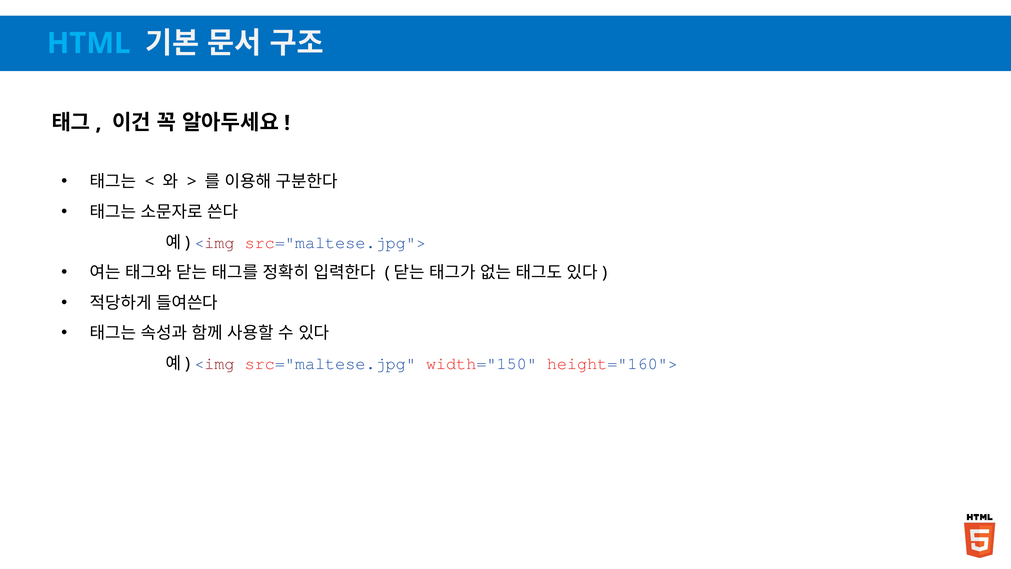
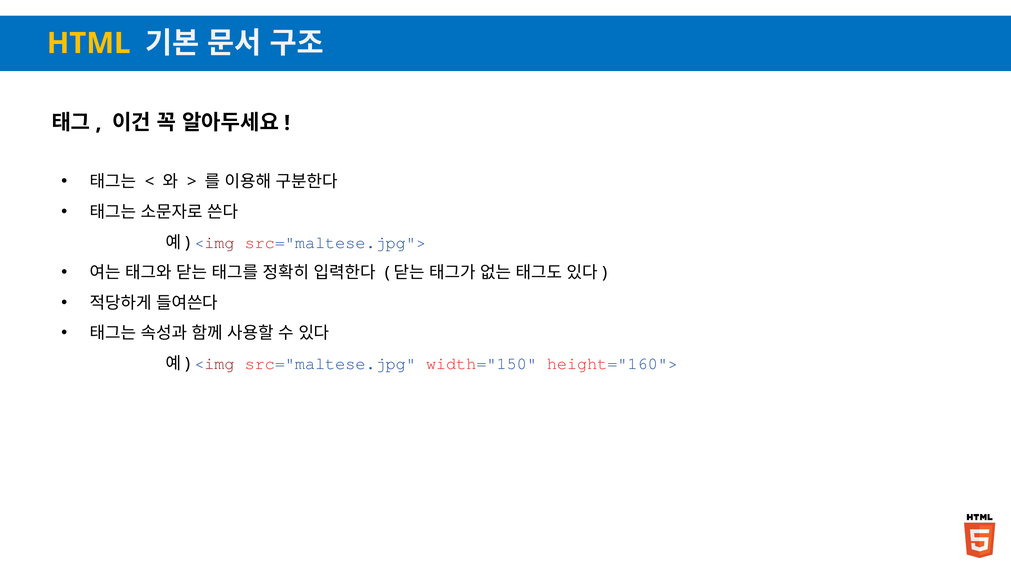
HTML colour: light blue -> yellow
